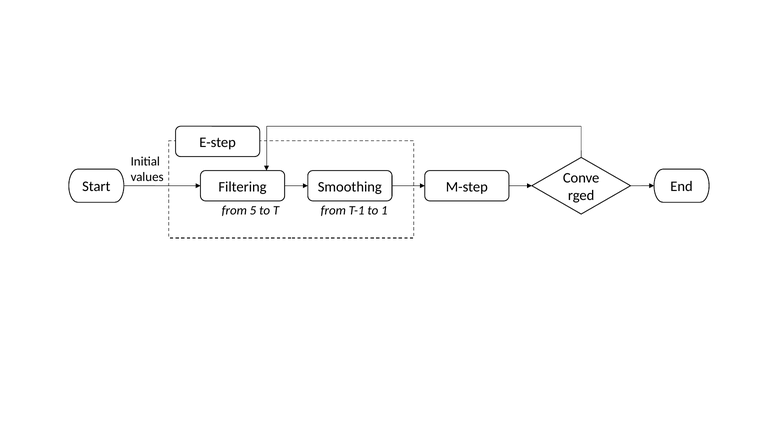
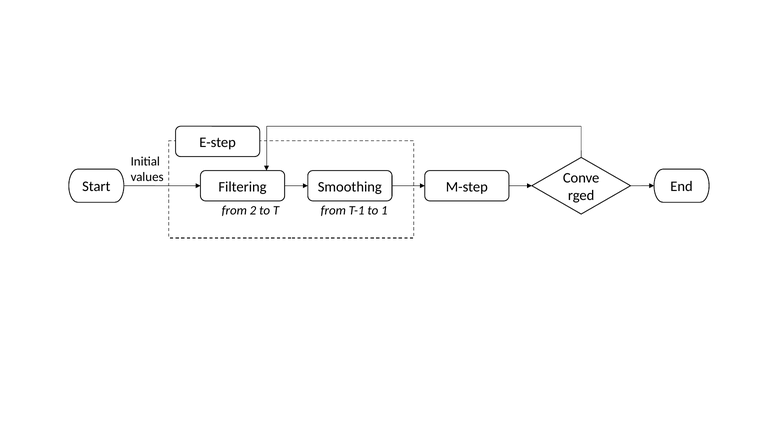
5: 5 -> 2
